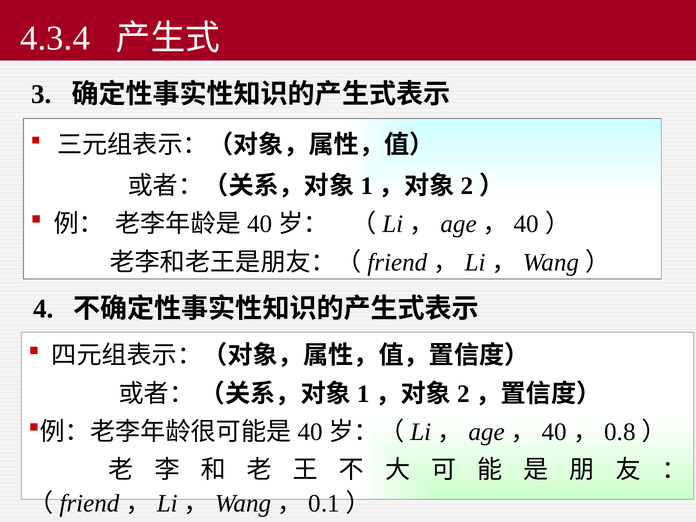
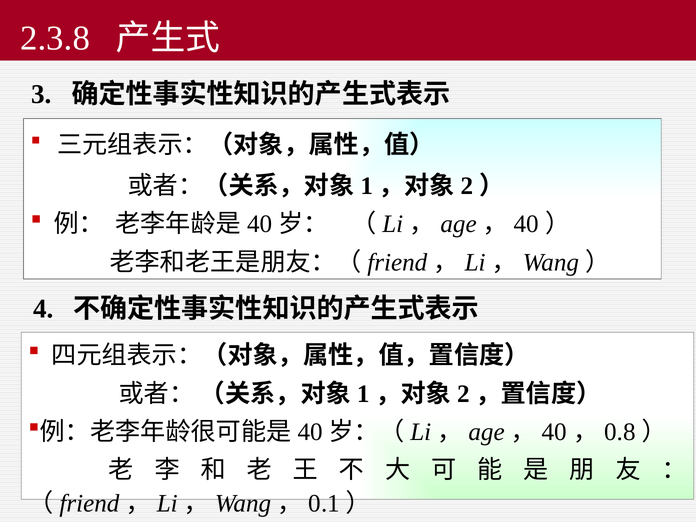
4.3.4: 4.3.4 -> 2.3.8
